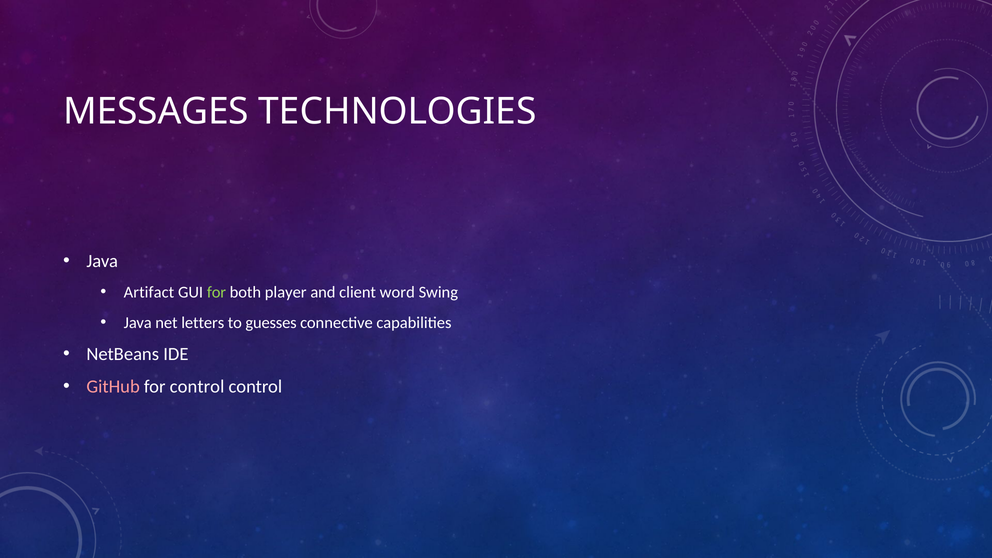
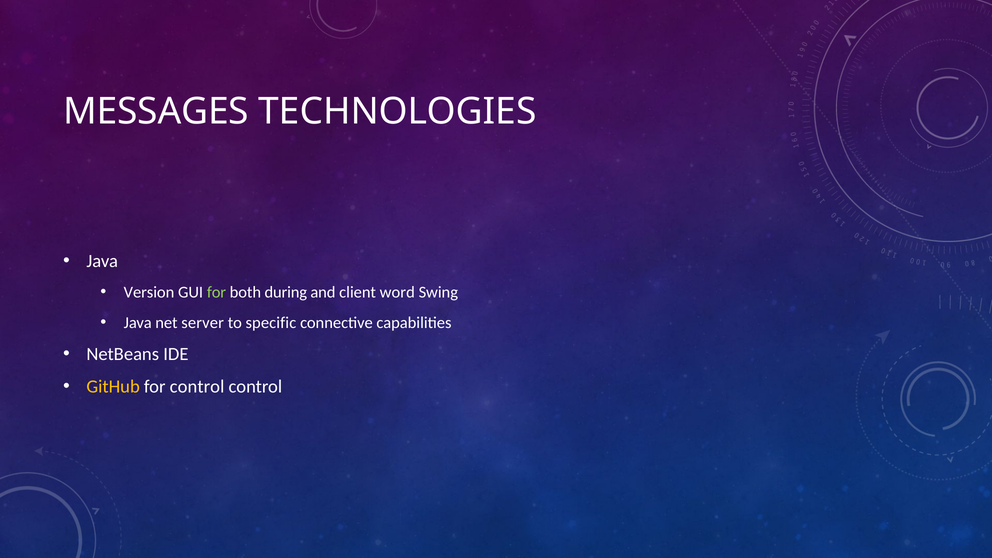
Artifact: Artifact -> Version
player: player -> during
letters: letters -> server
guesses: guesses -> specific
GitHub colour: pink -> yellow
